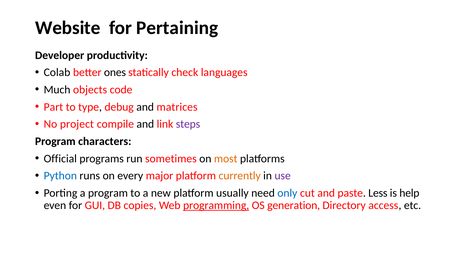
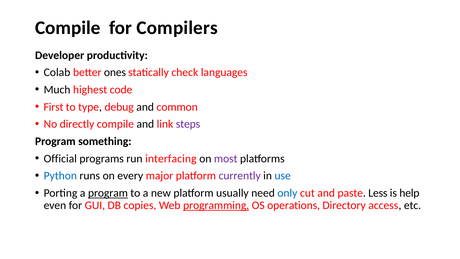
Website at (68, 28): Website -> Compile
Pertaining: Pertaining -> Compilers
objects: objects -> highest
Part: Part -> First
matrices: matrices -> common
project: project -> directly
characters: characters -> something
sometimes: sometimes -> interfacing
most colour: orange -> purple
currently colour: orange -> purple
use colour: purple -> blue
program at (108, 193) underline: none -> present
generation: generation -> operations
